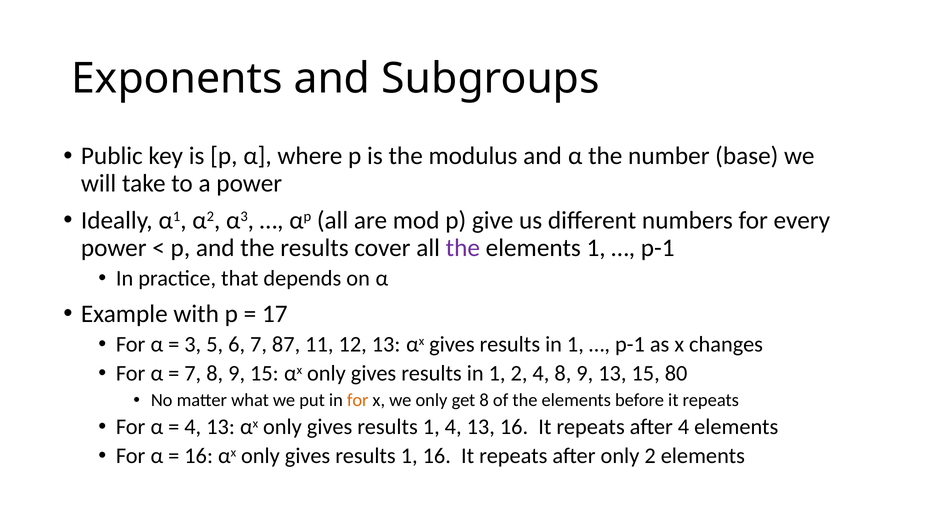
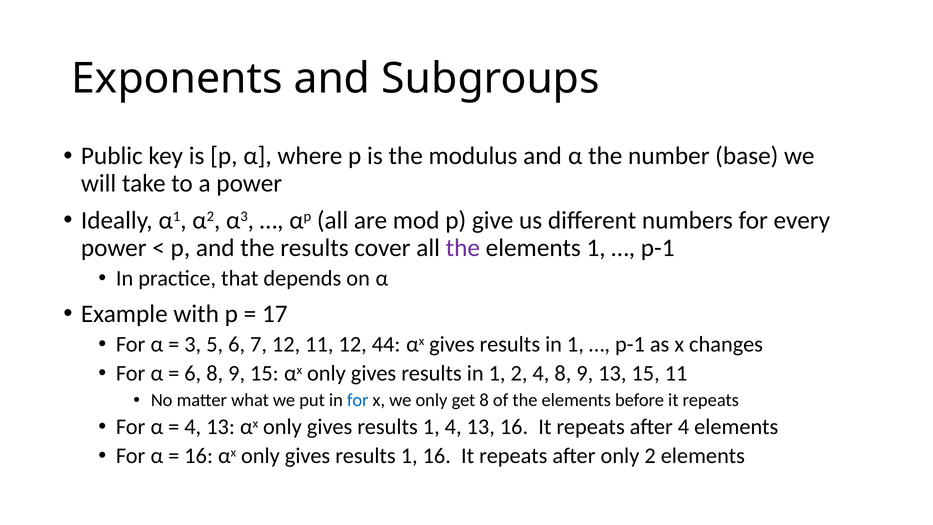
7 87: 87 -> 12
12 13: 13 -> 44
7 at (193, 373): 7 -> 6
15 80: 80 -> 11
for at (358, 400) colour: orange -> blue
